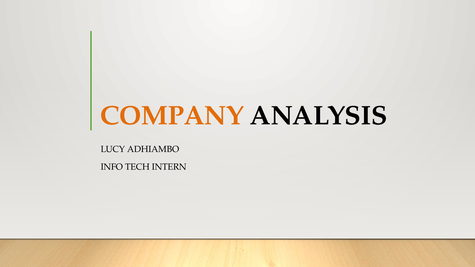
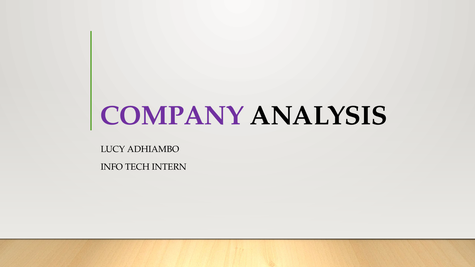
COMPANY colour: orange -> purple
